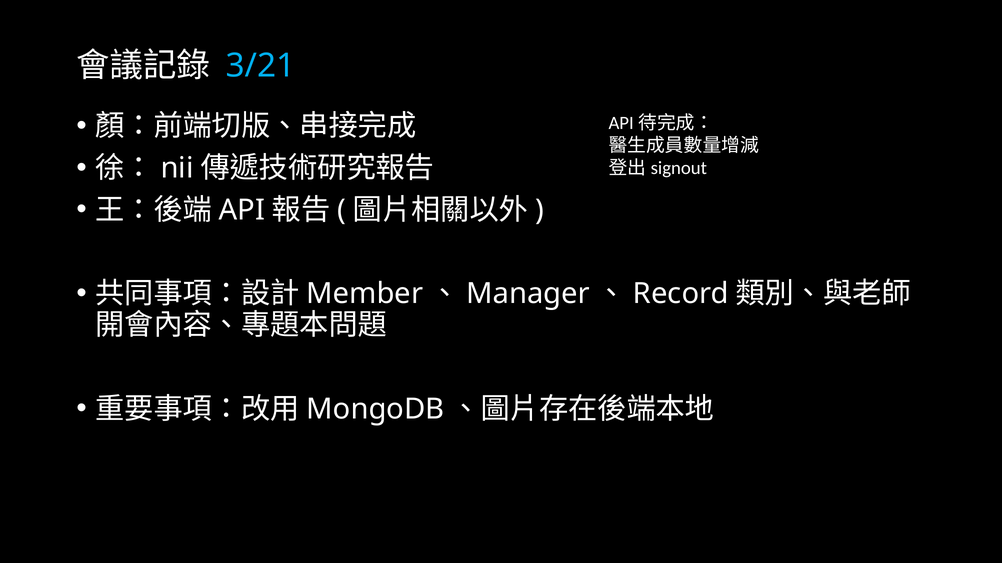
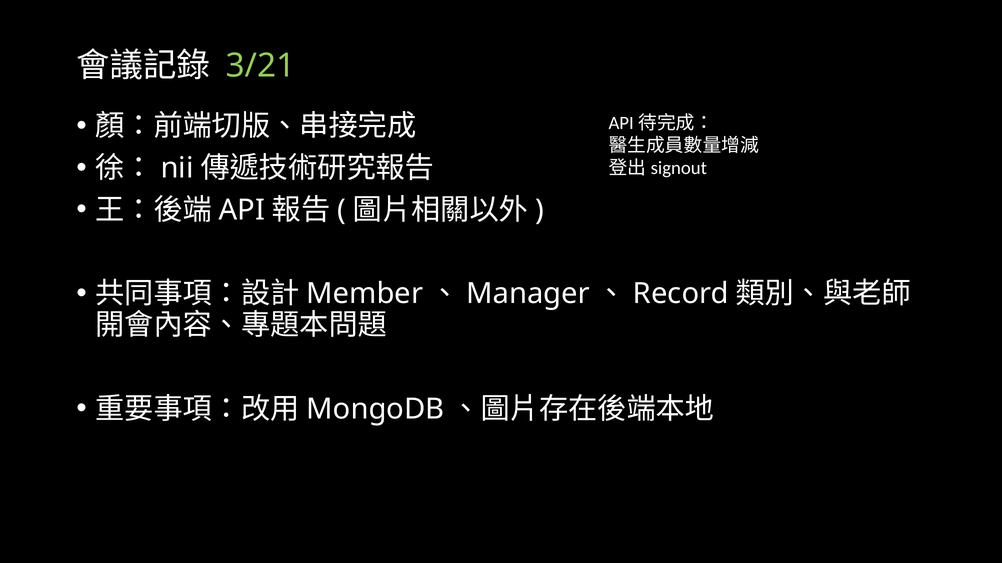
3/21 colour: light blue -> light green
